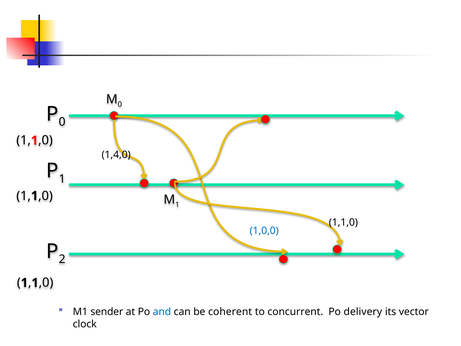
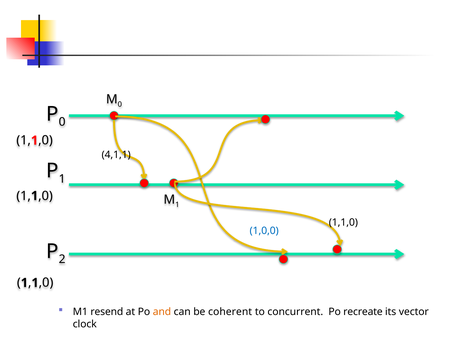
1,4,0: 1,4,0 -> 4,1,1
sender: sender -> resend
and colour: blue -> orange
delivery: delivery -> recreate
